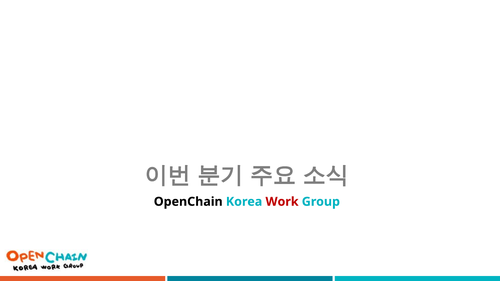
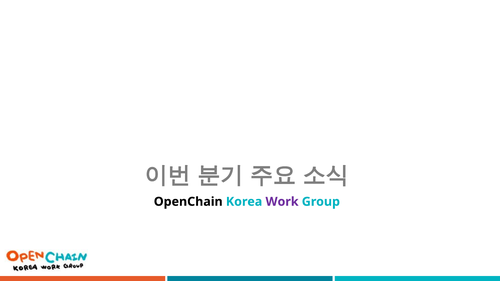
Work colour: red -> purple
